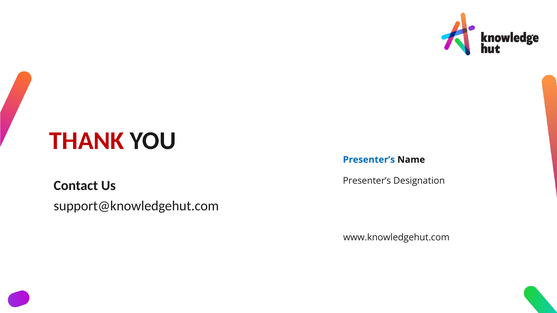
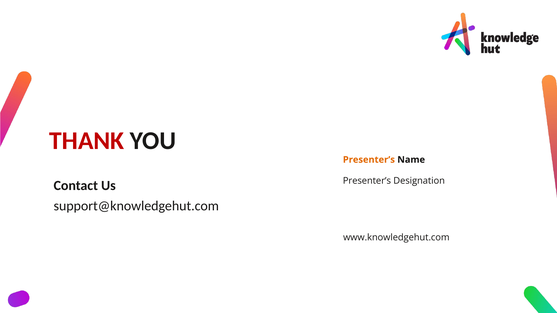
Presenter’s at (369, 160) colour: blue -> orange
